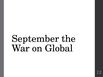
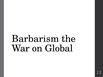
September: September -> Barbarism
